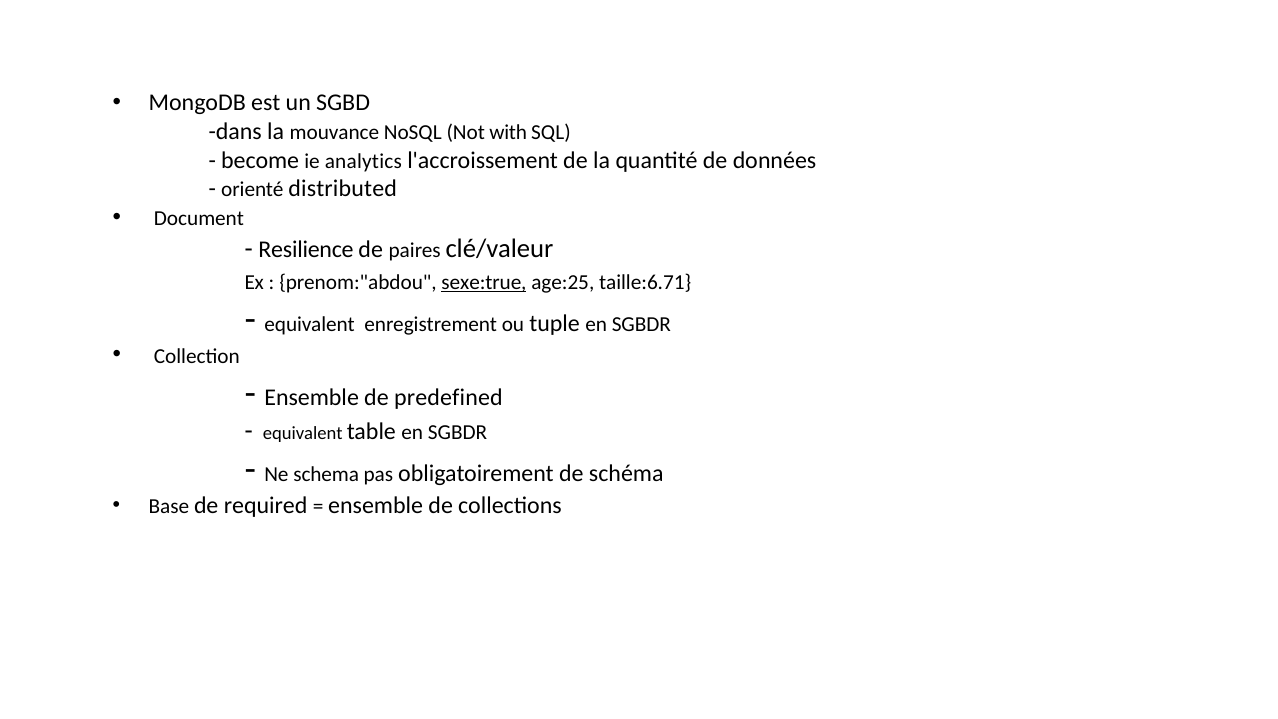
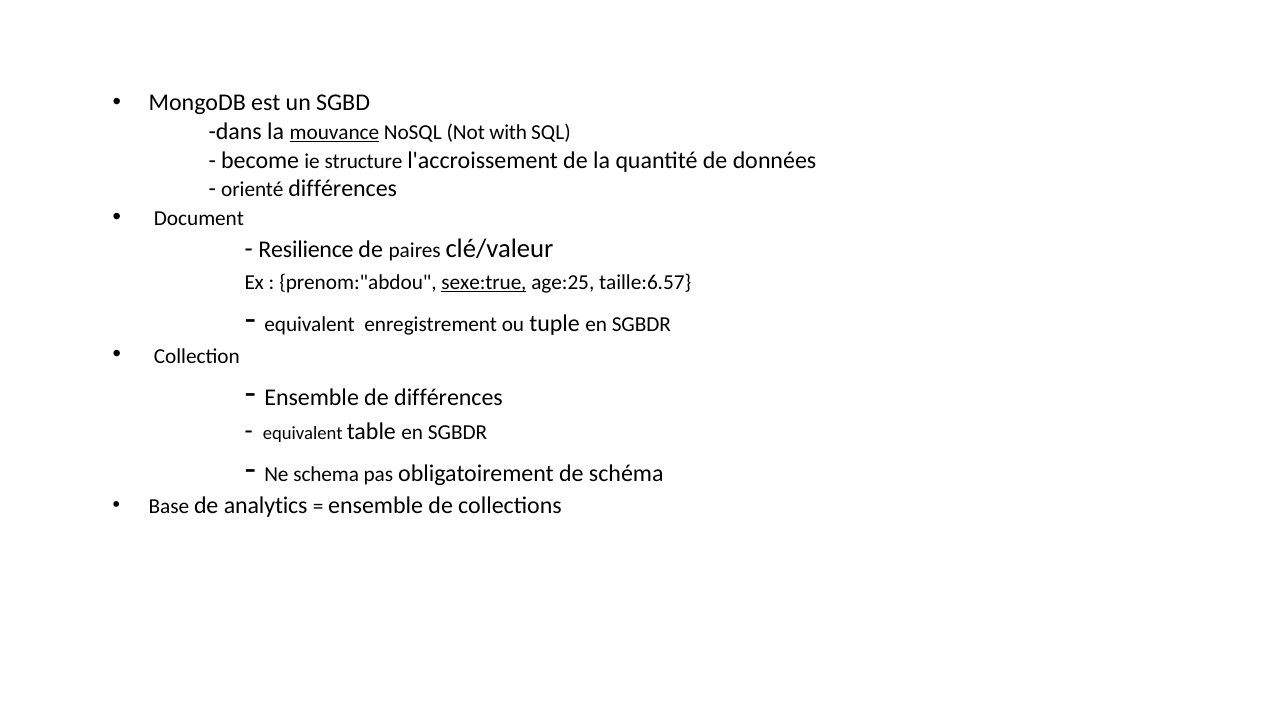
mouvance underline: none -> present
analytics: analytics -> structure
orienté distributed: distributed -> différences
taille:6.71: taille:6.71 -> taille:6.57
de predefined: predefined -> différences
required: required -> analytics
